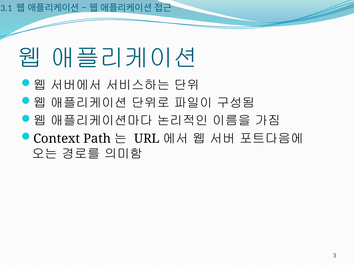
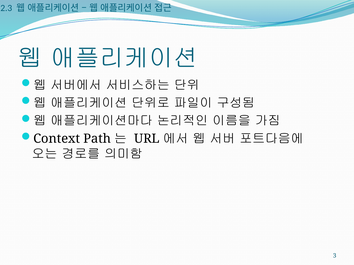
3.1: 3.1 -> 2.3
